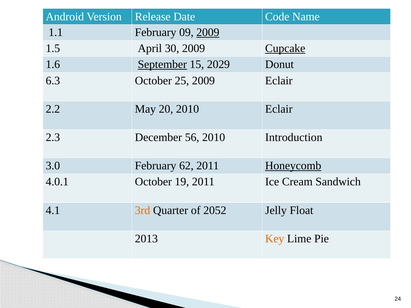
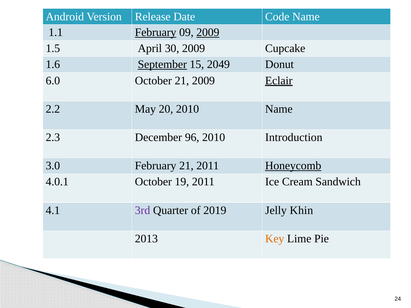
February at (156, 32) underline: none -> present
Cupcake underline: present -> none
2029: 2029 -> 2049
6.3: 6.3 -> 6.0
October 25: 25 -> 21
Eclair at (279, 81) underline: none -> present
2010 Eclair: Eclair -> Name
56: 56 -> 96
February 62: 62 -> 21
3rd colour: orange -> purple
2052: 2052 -> 2019
Float: Float -> Khin
